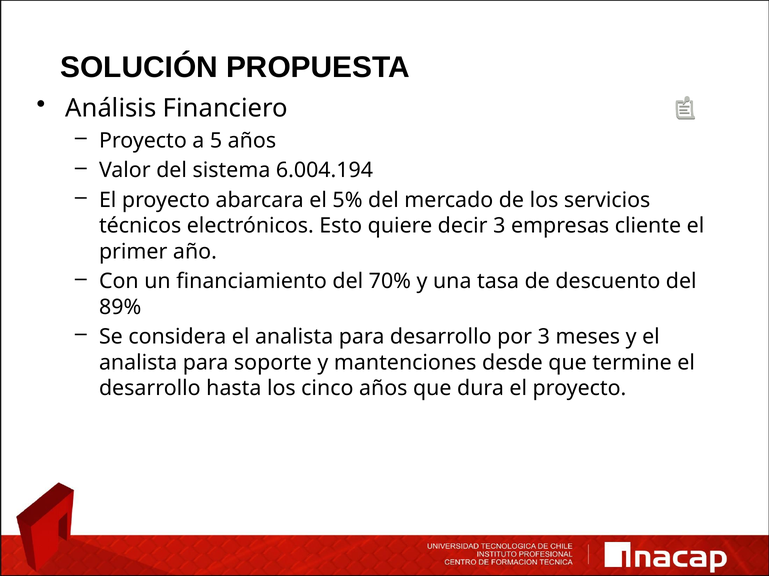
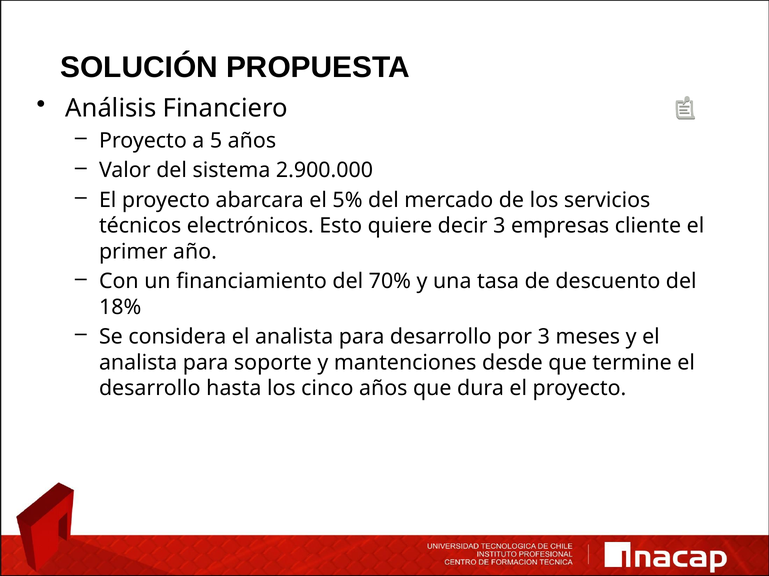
6.004.194: 6.004.194 -> 2.900.000
89%: 89% -> 18%
